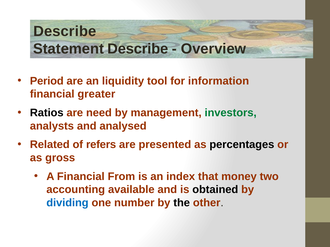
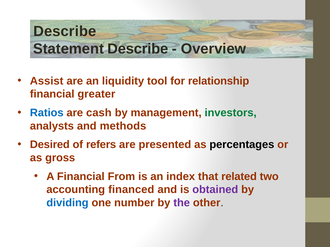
Period: Period -> Assist
information: information -> relationship
Ratios colour: black -> blue
need: need -> cash
analysed: analysed -> methods
Related: Related -> Desired
money: money -> related
available: available -> financed
obtained colour: black -> purple
the colour: black -> purple
